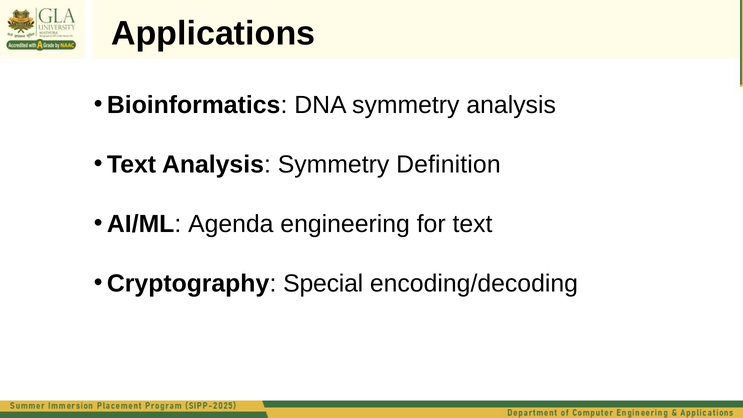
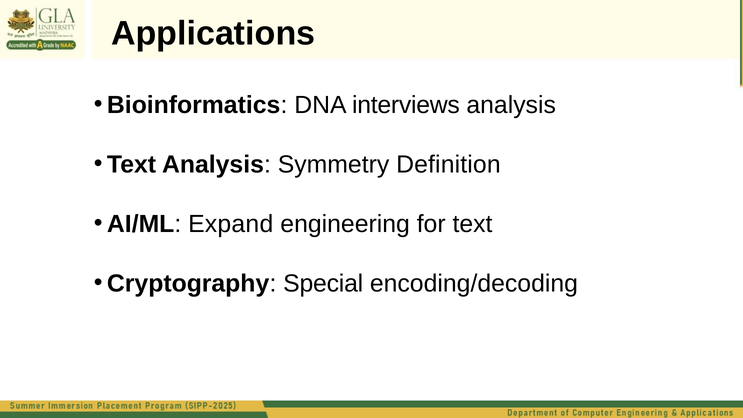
DNA symmetry: symmetry -> interviews
Agenda: Agenda -> Expand
